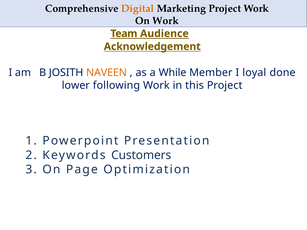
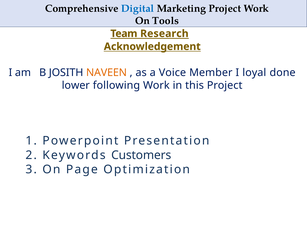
Digital colour: orange -> blue
On Work: Work -> Tools
Audience: Audience -> Research
While: While -> Voice
